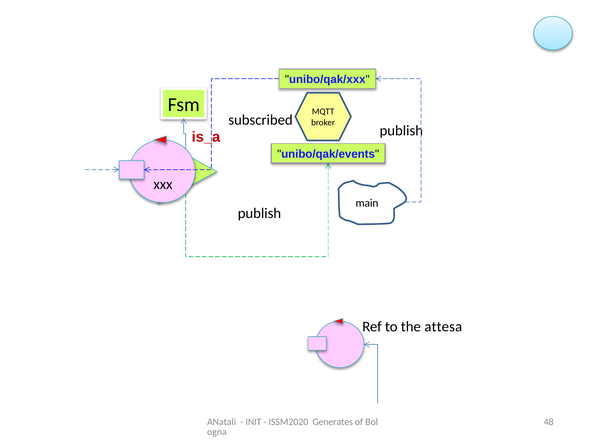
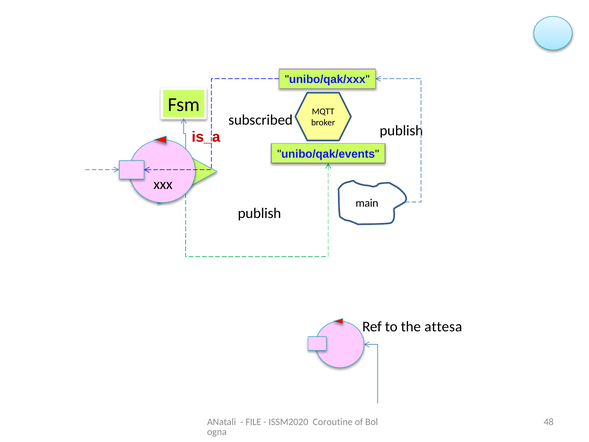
INIT: INIT -> FILE
Generates: Generates -> Coroutine
